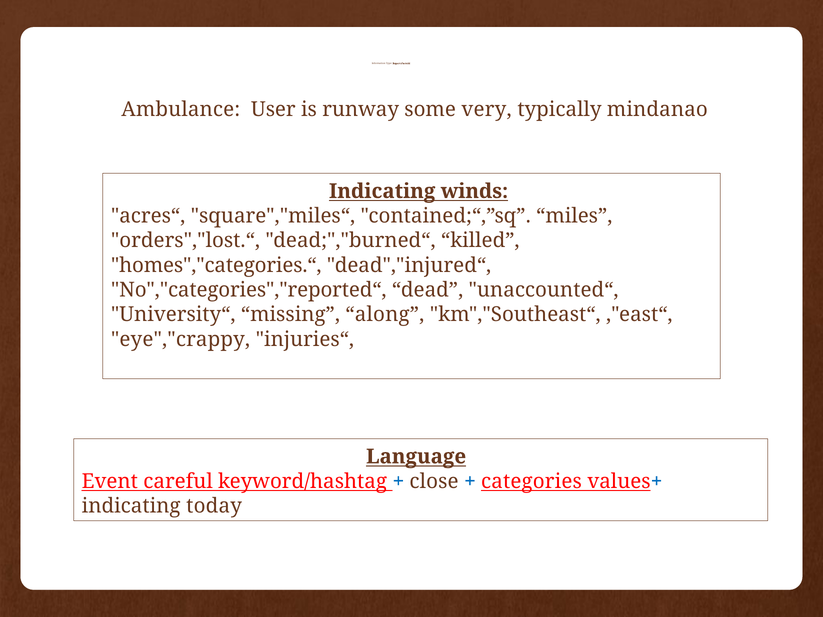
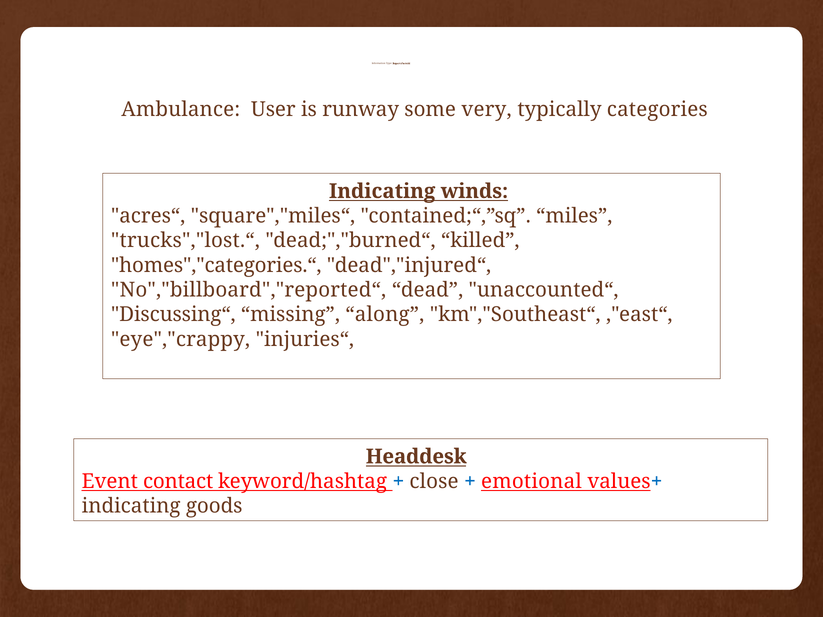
mindanao: mindanao -> categories
orders","lost.“: orders","lost.“ -> trucks","lost.“
No","categories","reported“: No","categories","reported“ -> No","billboard","reported“
University“: University“ -> Discussing“
Language: Language -> Headdesk
careful: careful -> contact
categories: categories -> emotional
today: today -> goods
